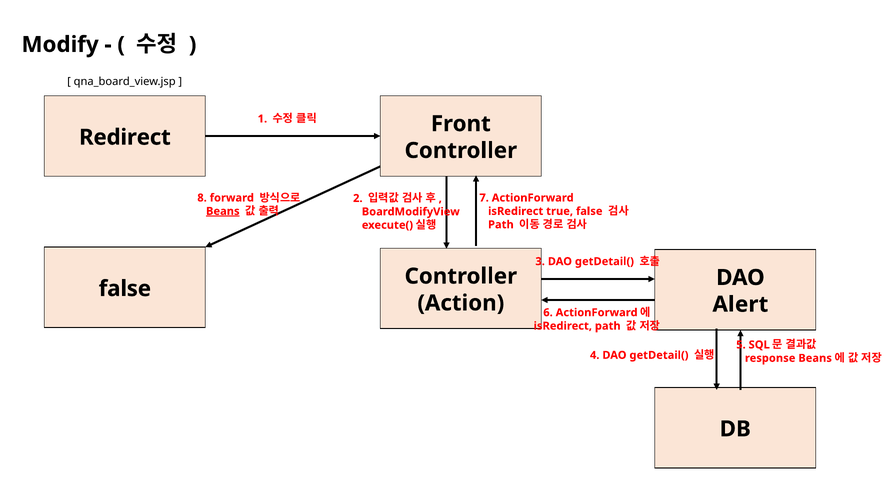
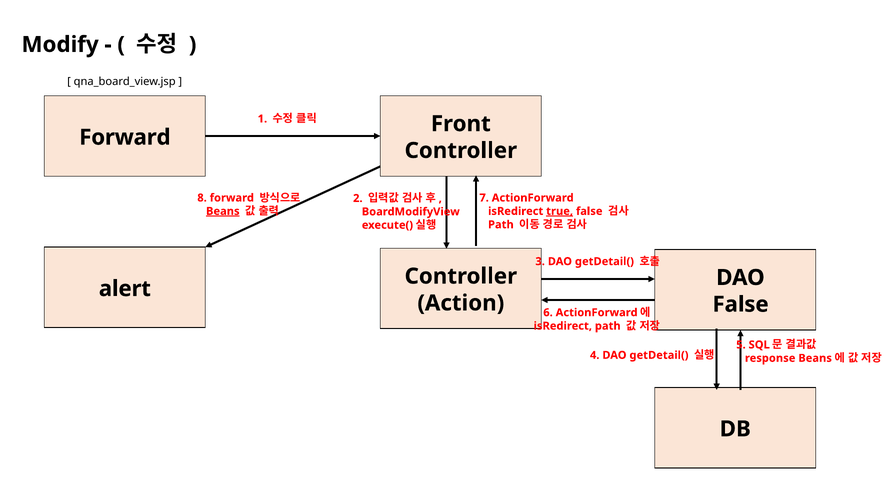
Redirect at (125, 137): Redirect -> Forward
true underline: none -> present
false at (125, 289): false -> alert
Alert at (740, 305): Alert -> False
